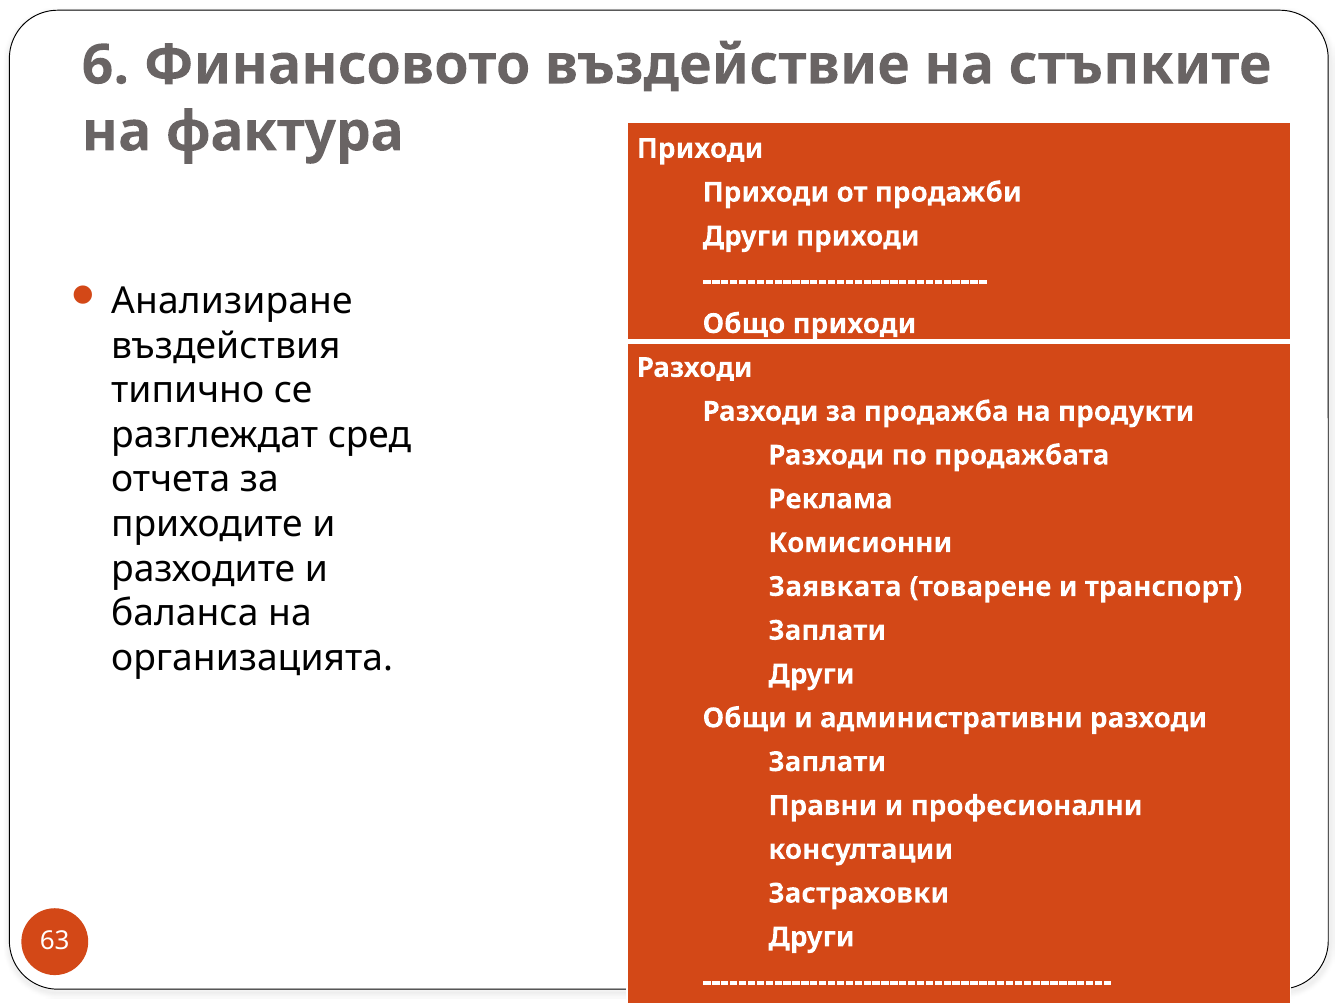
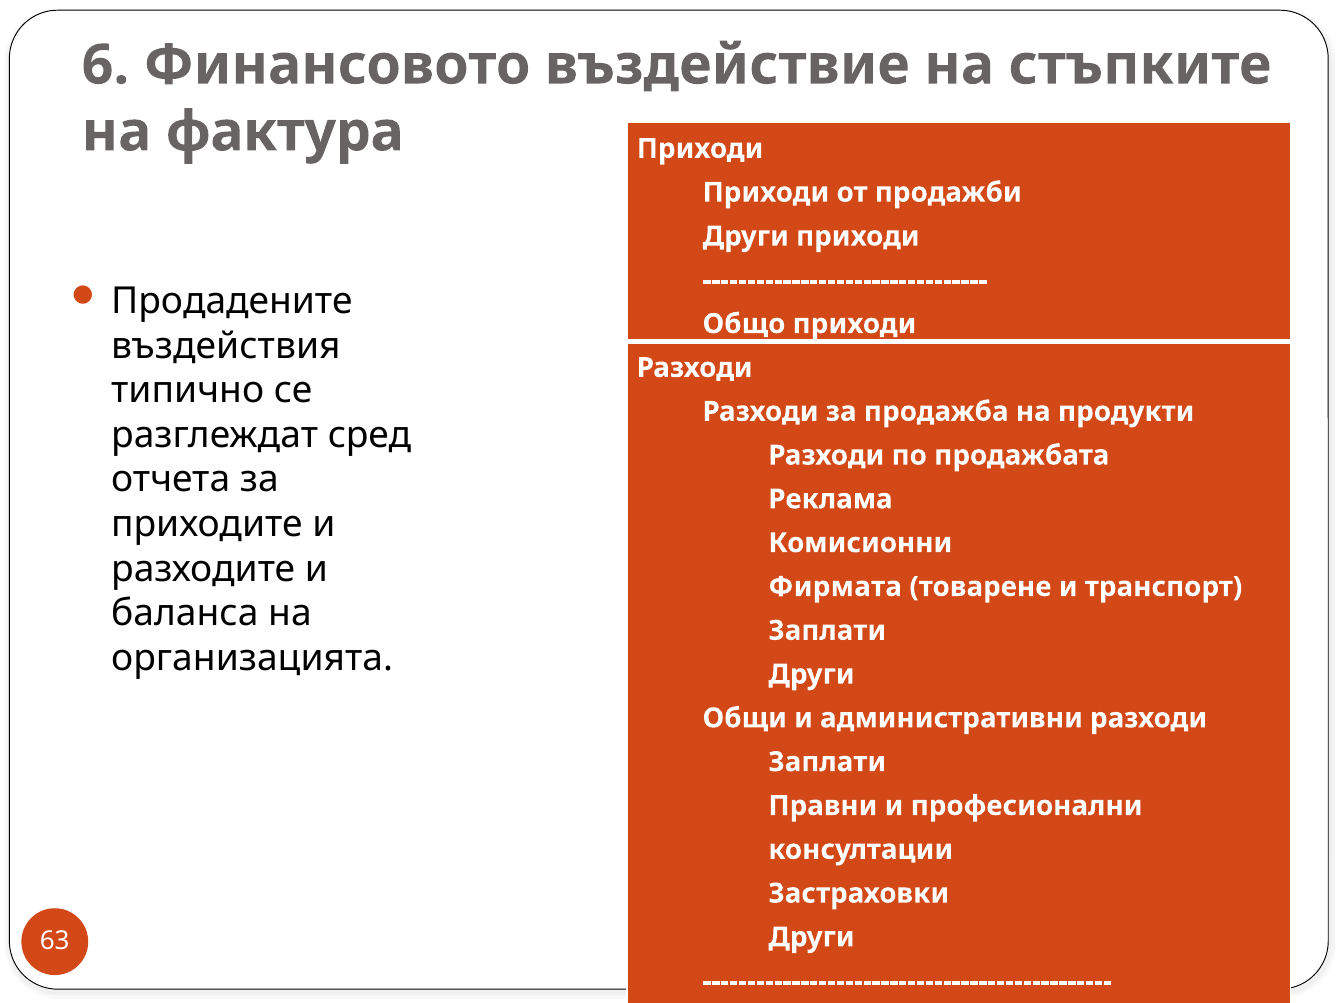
Анализиране: Анализиране -> Продадените
Заявката: Заявката -> Фирмата
